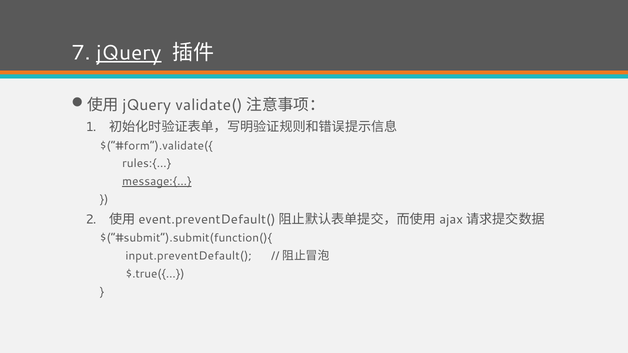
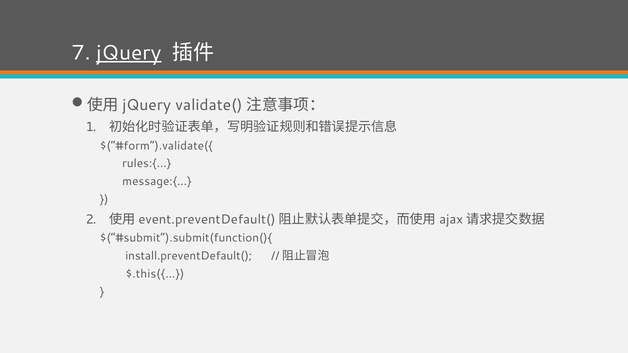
message:{… underline: present -> none
input.preventDefault(: input.preventDefault( -> install.preventDefault(
$.true({…: $.true({… -> $.this({…
